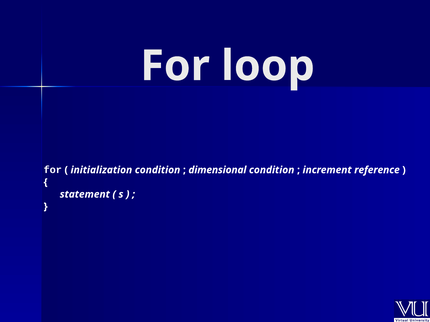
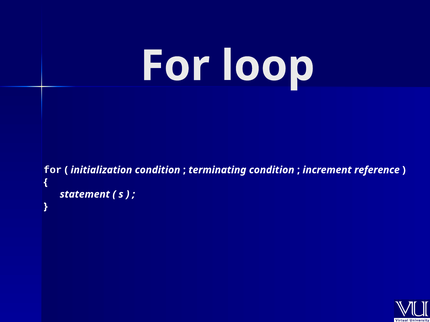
dimensional: dimensional -> terminating
